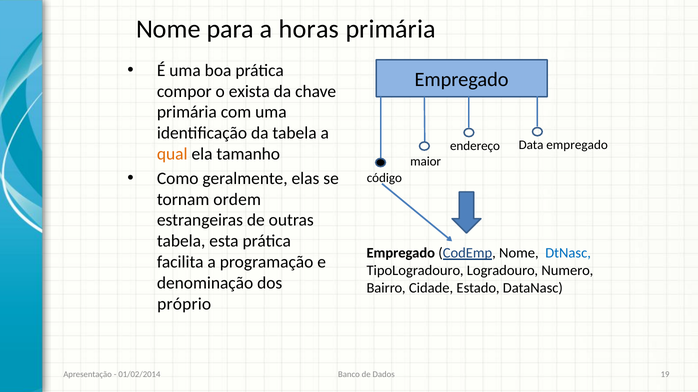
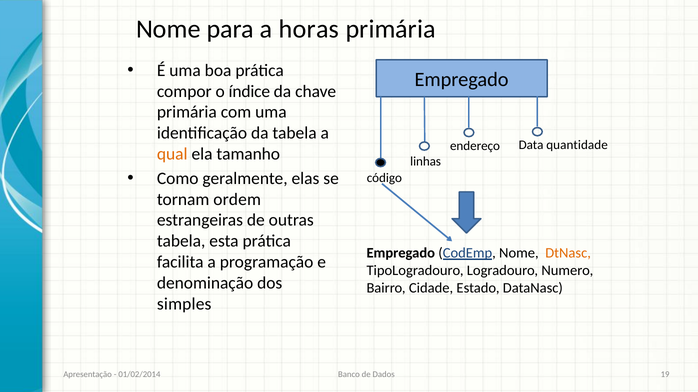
exista: exista -> índice
Data empregado: empregado -> quantidade
maior: maior -> linhas
DtNasc colour: blue -> orange
próprio: próprio -> simples
